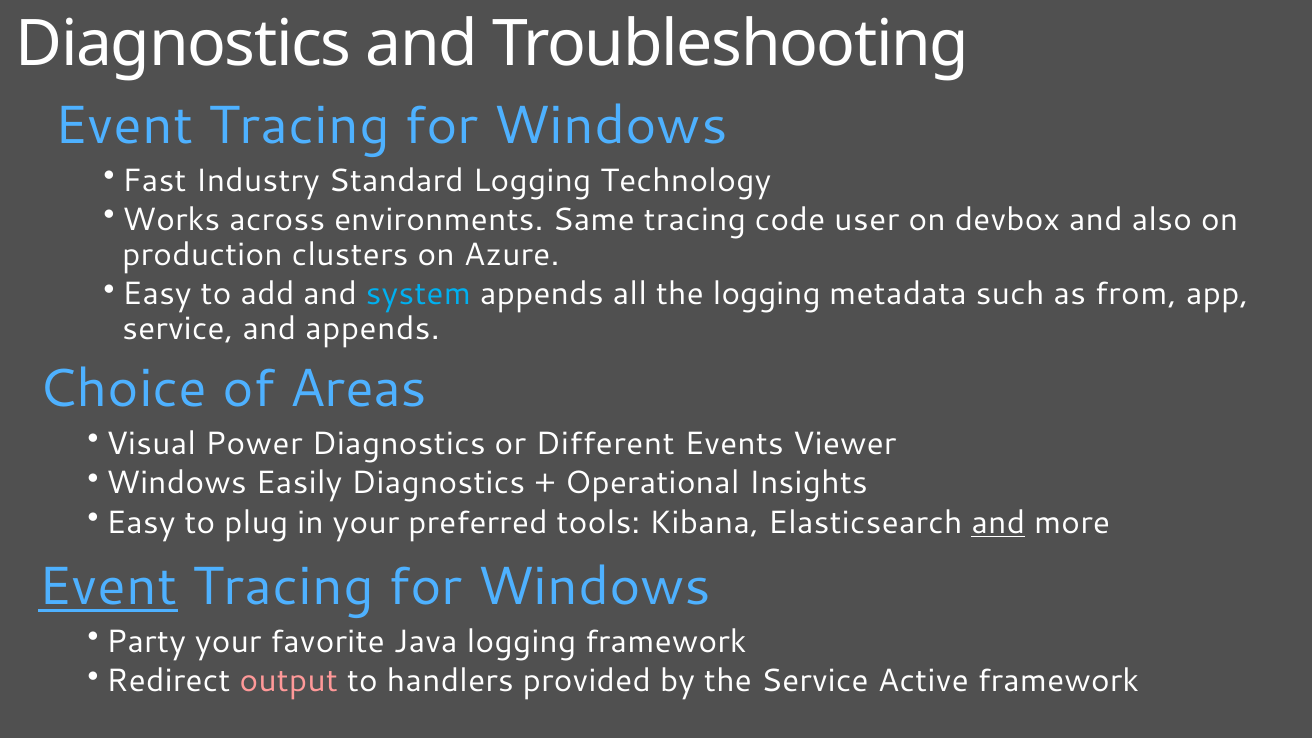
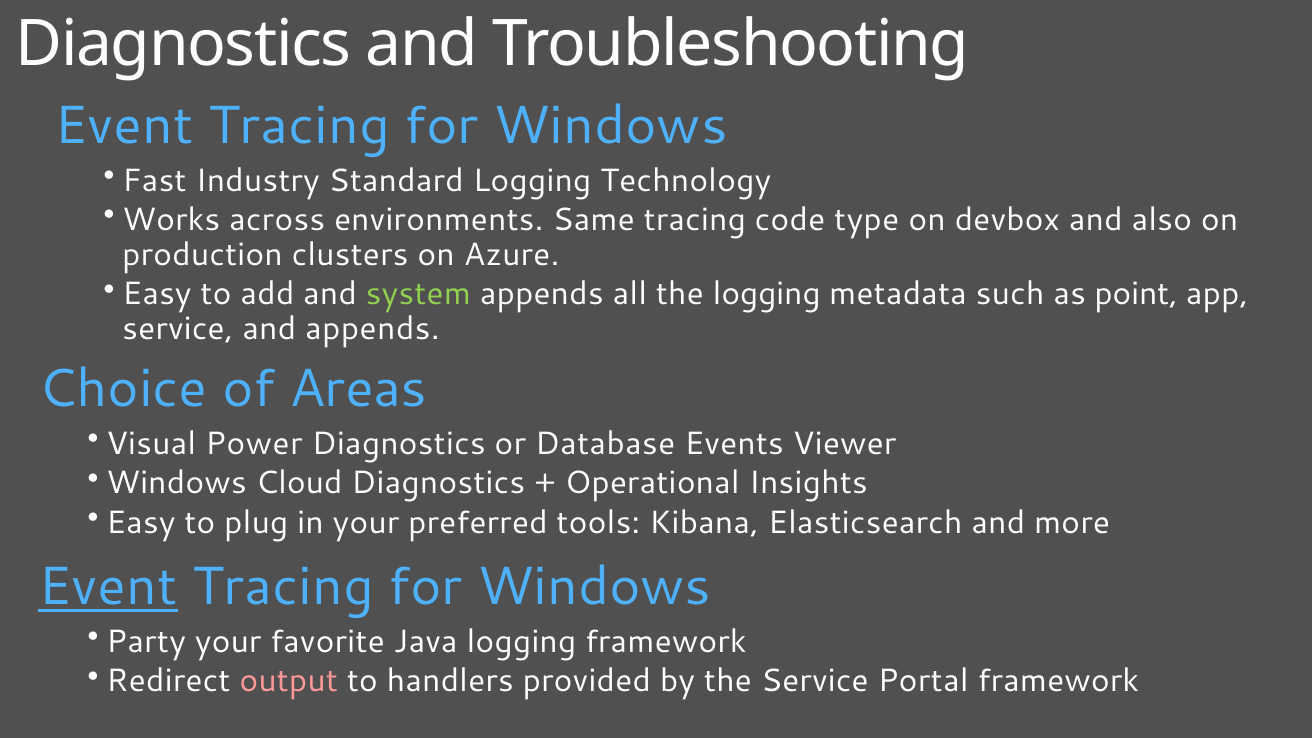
user: user -> type
system colour: light blue -> light green
from: from -> point
Different: Different -> Database
Easily: Easily -> Cloud
and at (998, 523) underline: present -> none
Active: Active -> Portal
